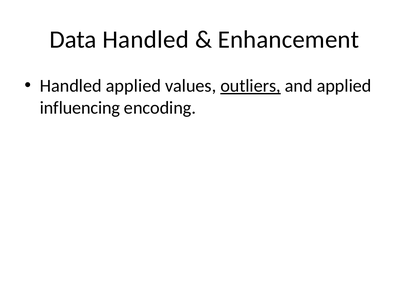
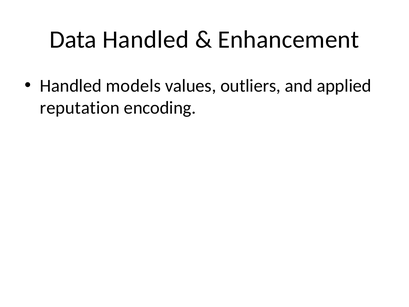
Handled applied: applied -> models
outliers underline: present -> none
influencing: influencing -> reputation
